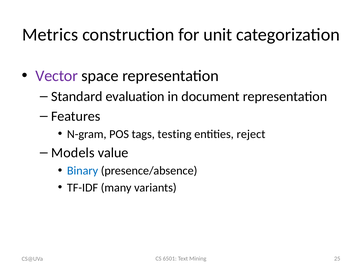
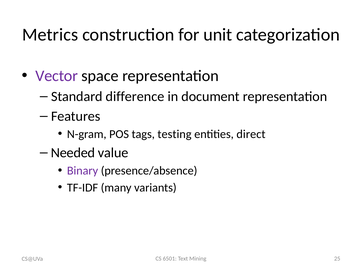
evaluation: evaluation -> difference
reject: reject -> direct
Models: Models -> Needed
Binary colour: blue -> purple
